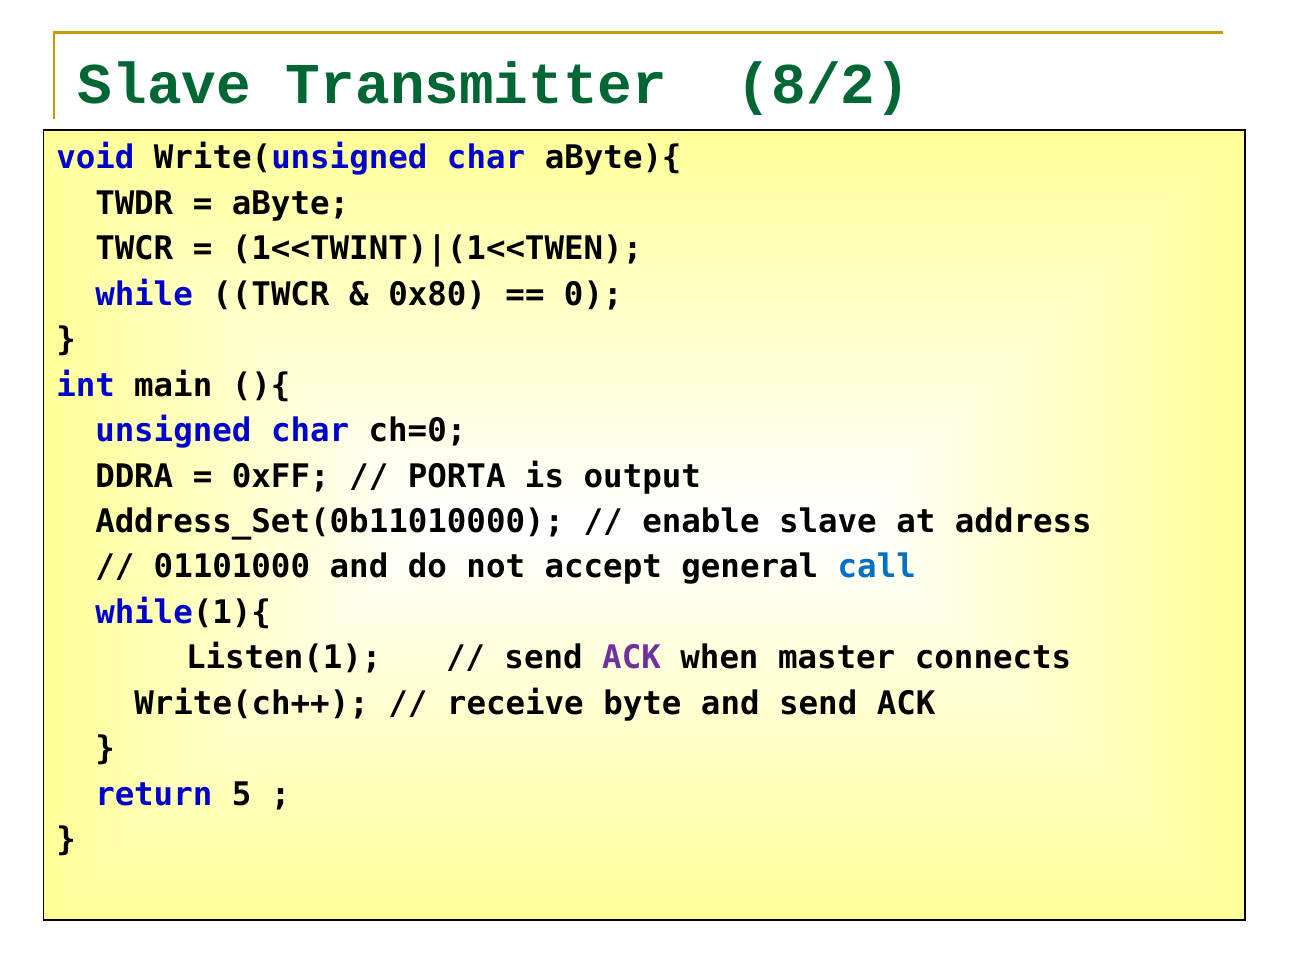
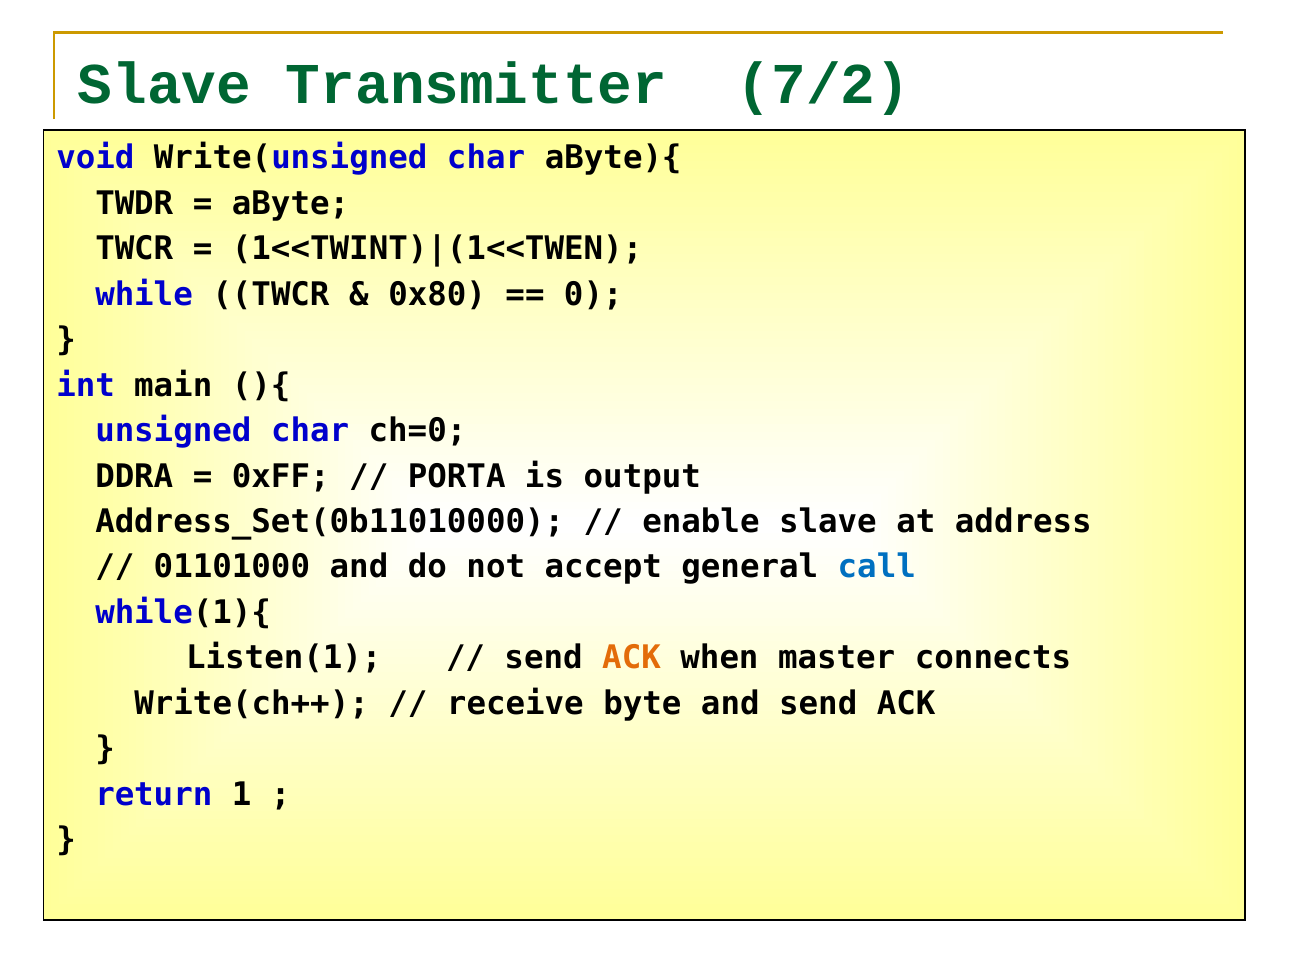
8/2: 8/2 -> 7/2
ACK at (632, 658) colour: purple -> orange
5: 5 -> 1
